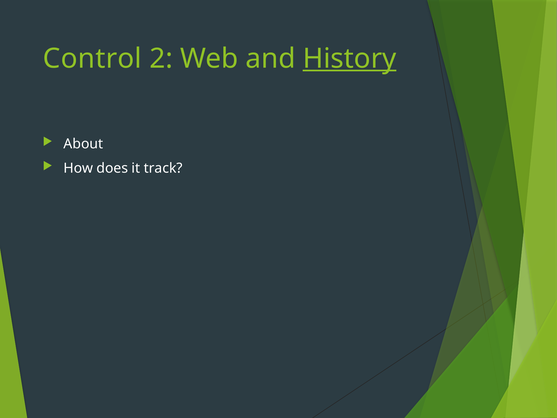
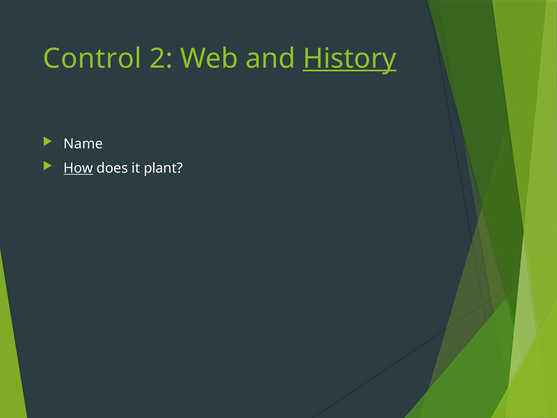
About: About -> Name
How underline: none -> present
track: track -> plant
